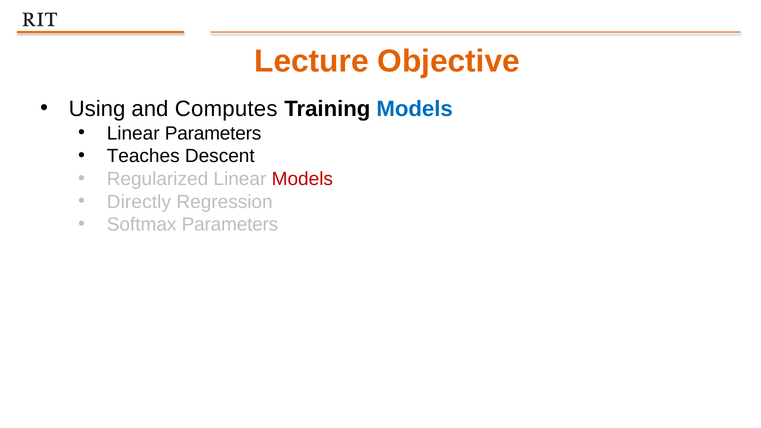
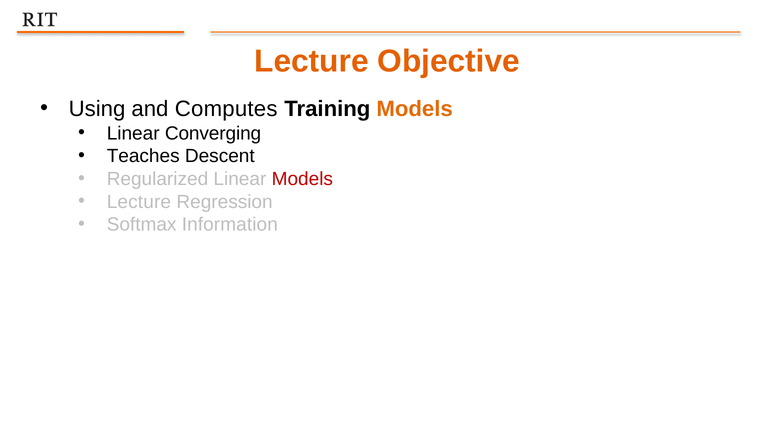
Models at (415, 109) colour: blue -> orange
Linear Parameters: Parameters -> Converging
Directly at (139, 202): Directly -> Lecture
Softmax Parameters: Parameters -> Information
